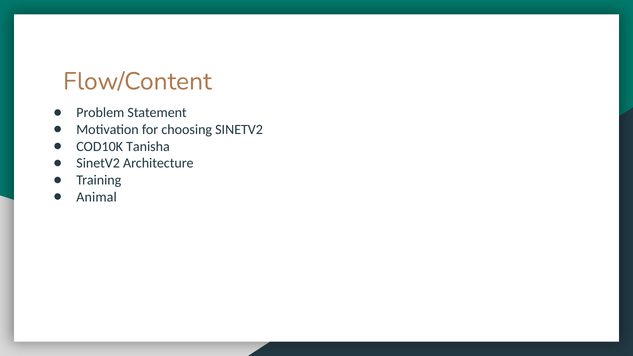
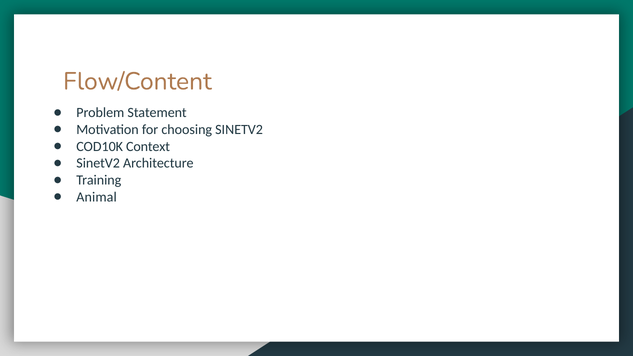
Tanisha: Tanisha -> Context
